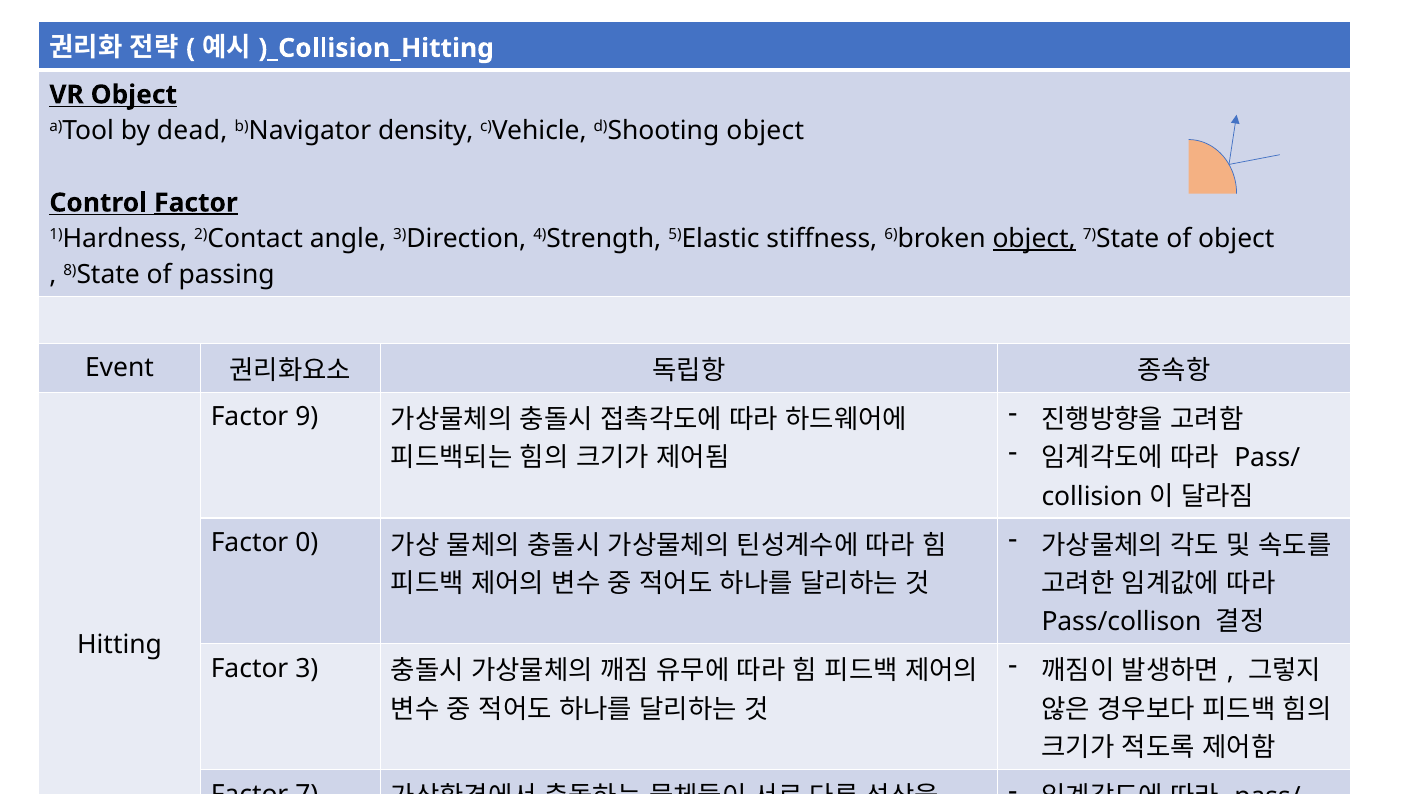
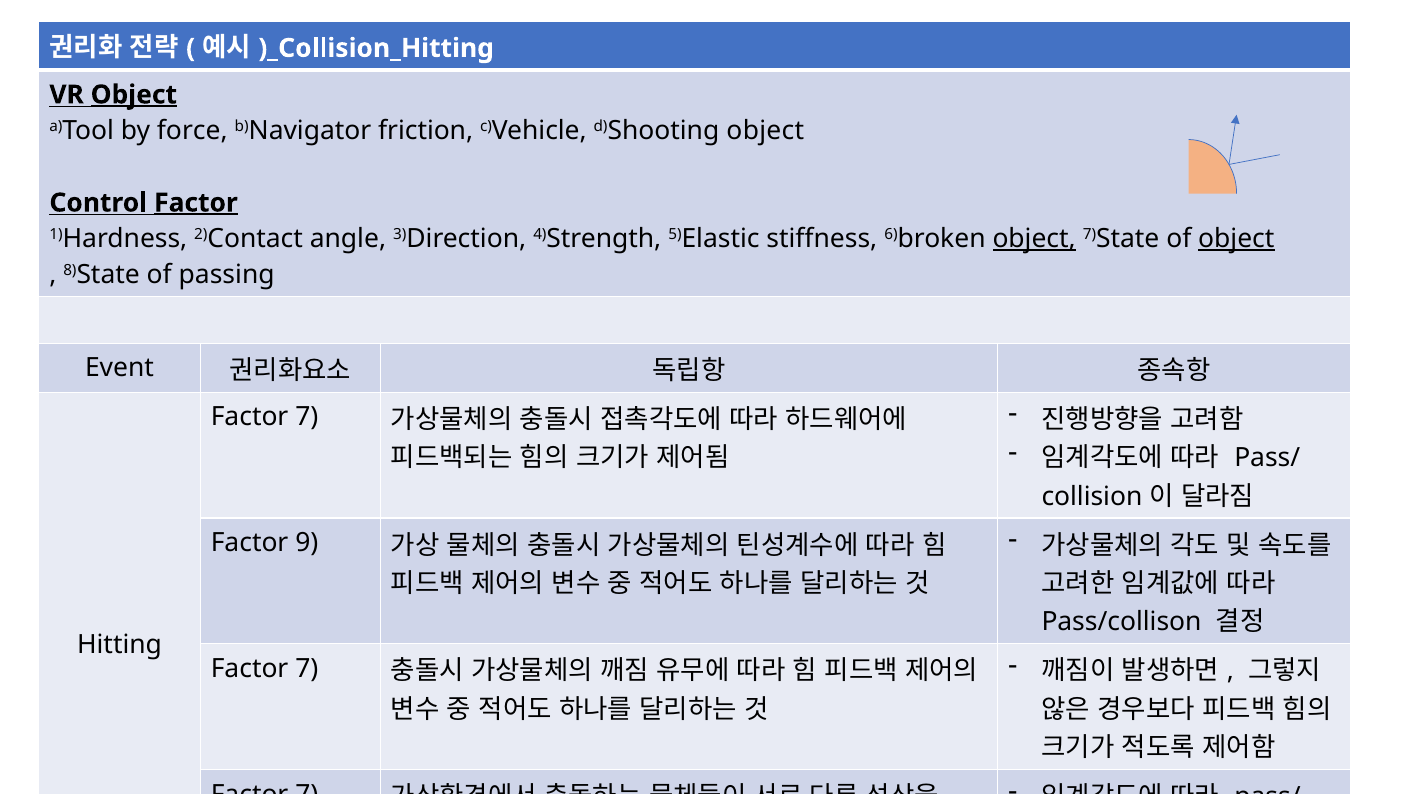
Object at (134, 95) underline: none -> present
dead: dead -> force
density: density -> friction
object at (1236, 239) underline: none -> present
9 at (307, 417): 9 -> 7
0: 0 -> 9
3 at (307, 668): 3 -> 7
